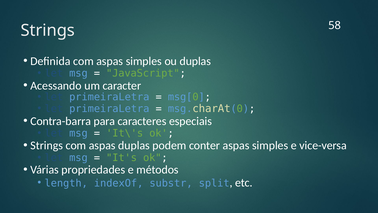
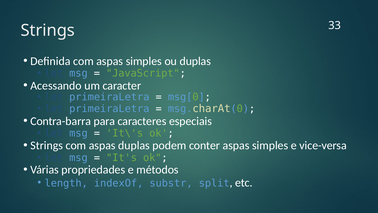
58: 58 -> 33
